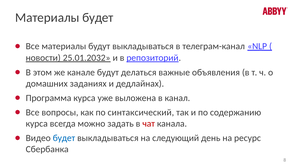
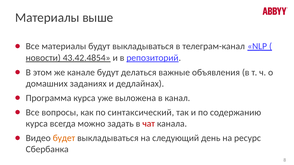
Материалы будет: будет -> выше
25.01.2032: 25.01.2032 -> 43.42.4854
будет at (64, 138) colour: blue -> orange
